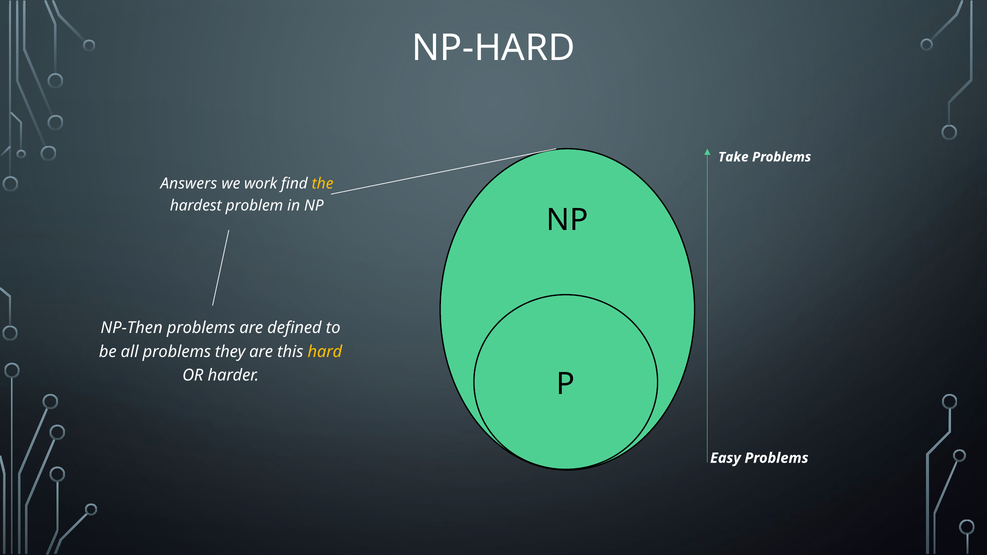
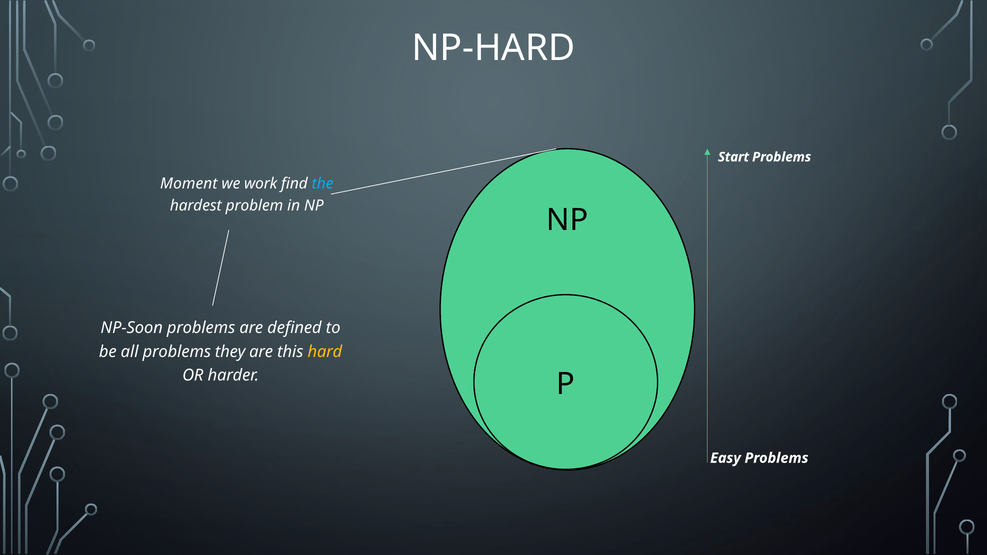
Take: Take -> Start
Answers: Answers -> Moment
the colour: yellow -> light blue
NP-Then: NP-Then -> NP-Soon
